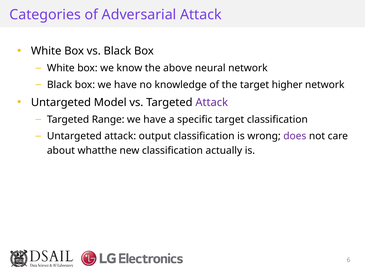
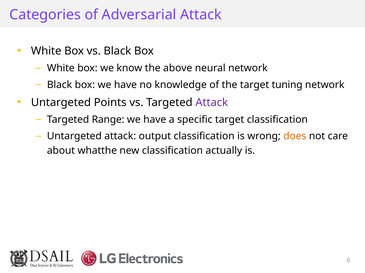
higher: higher -> tuning
Model: Model -> Points
does colour: purple -> orange
